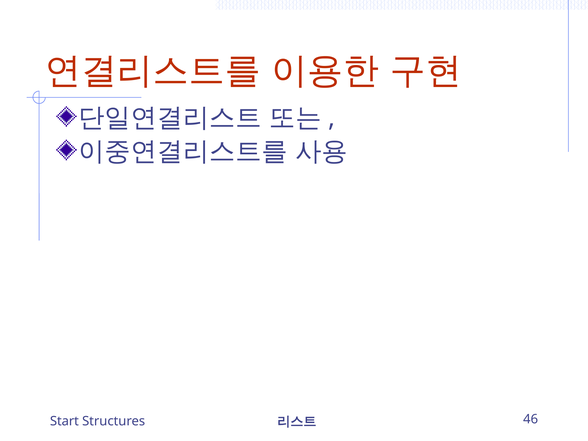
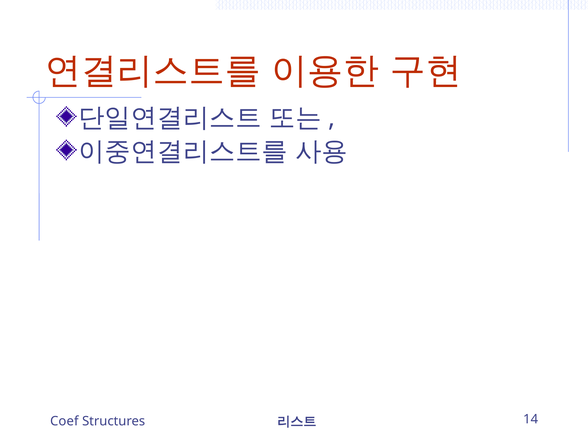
Start: Start -> Coef
46: 46 -> 14
